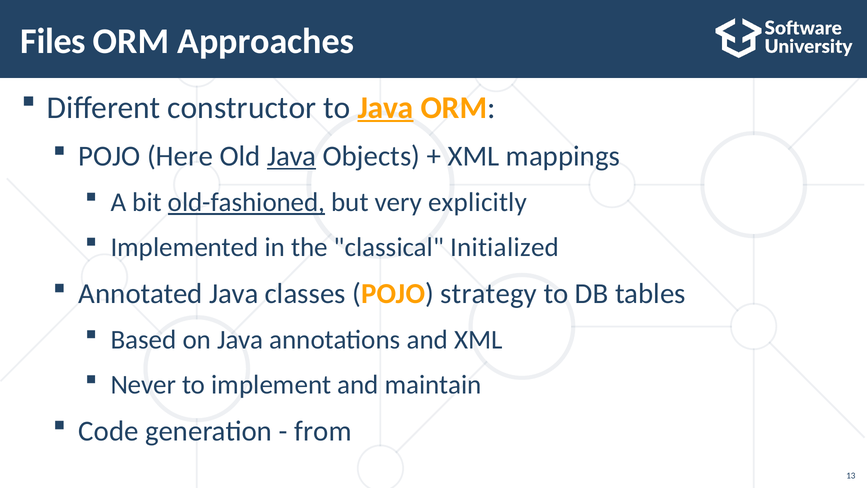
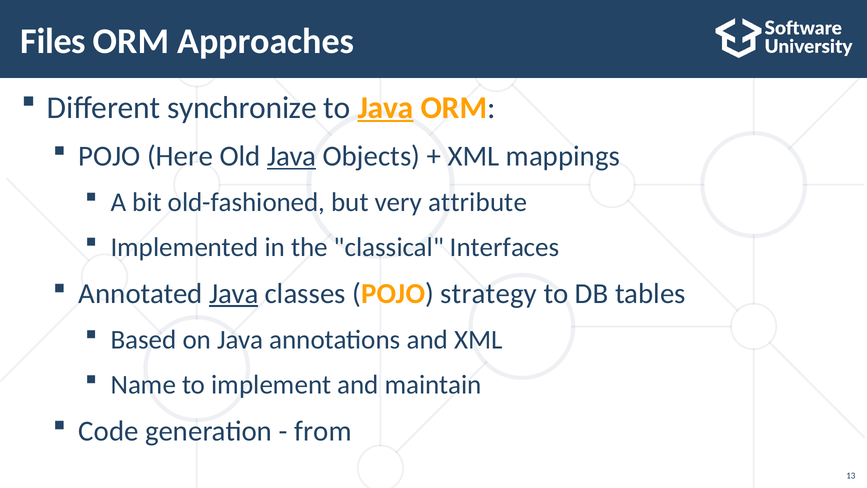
constructor: constructor -> synchronize
old-fashioned underline: present -> none
explicitly: explicitly -> attribute
Initialized: Initialized -> Interfaces
Java at (234, 293) underline: none -> present
Never: Never -> Name
